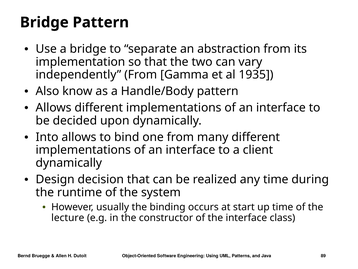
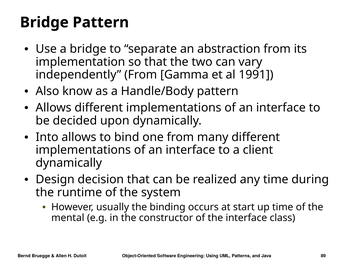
1935: 1935 -> 1991
lecture: lecture -> mental
